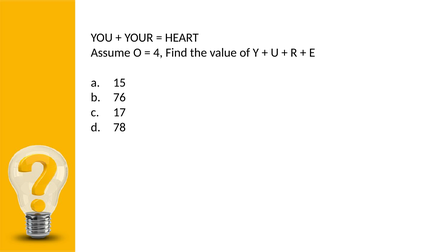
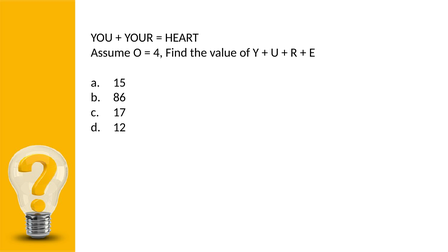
76: 76 -> 86
78: 78 -> 12
